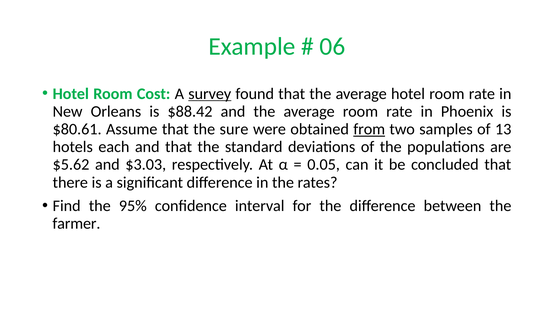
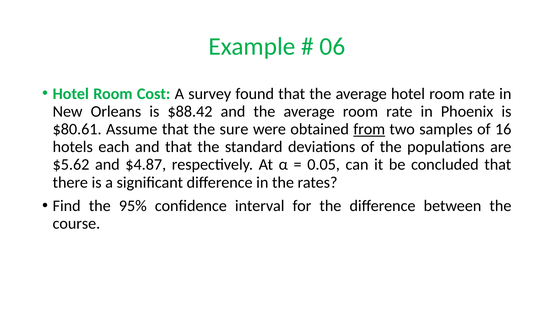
survey underline: present -> none
13: 13 -> 16
$3.03: $3.03 -> $4.87
farmer: farmer -> course
